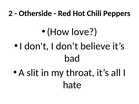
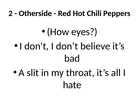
love: love -> eyes
